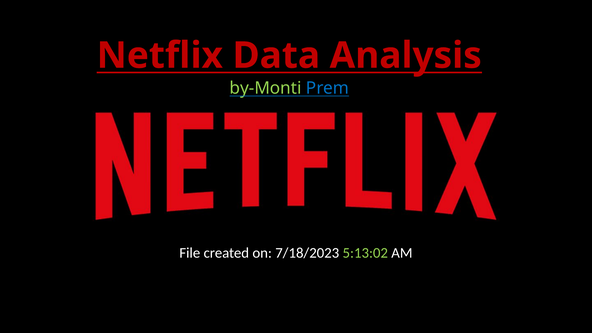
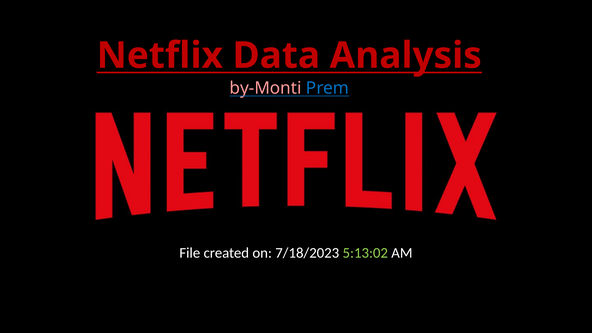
by-Monti colour: light green -> pink
